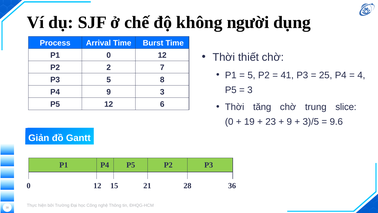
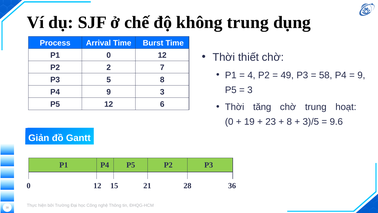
không người: người -> trung
5 at (251, 75): 5 -> 4
41: 41 -> 49
25: 25 -> 58
4 at (361, 75): 4 -> 9
slice: slice -> hoạt
9 at (289, 122): 9 -> 8
